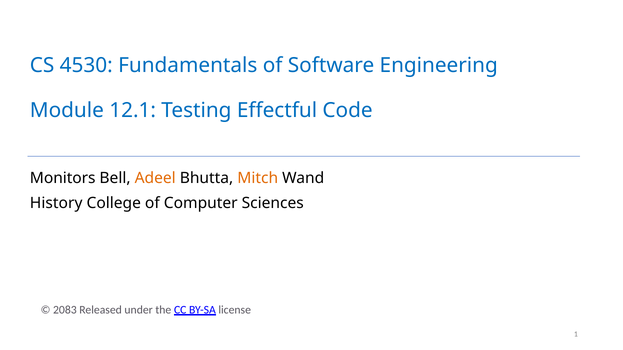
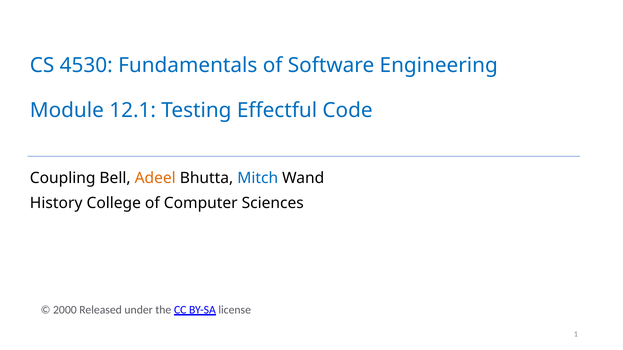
Monitors: Monitors -> Coupling
Mitch colour: orange -> blue
2083: 2083 -> 2000
